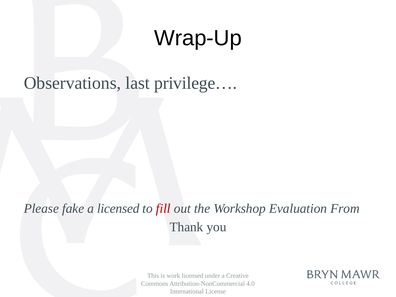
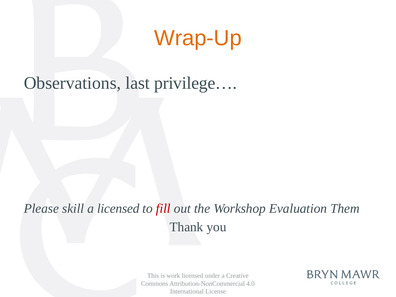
Wrap-Up colour: black -> orange
fake: fake -> skill
From: From -> Them
